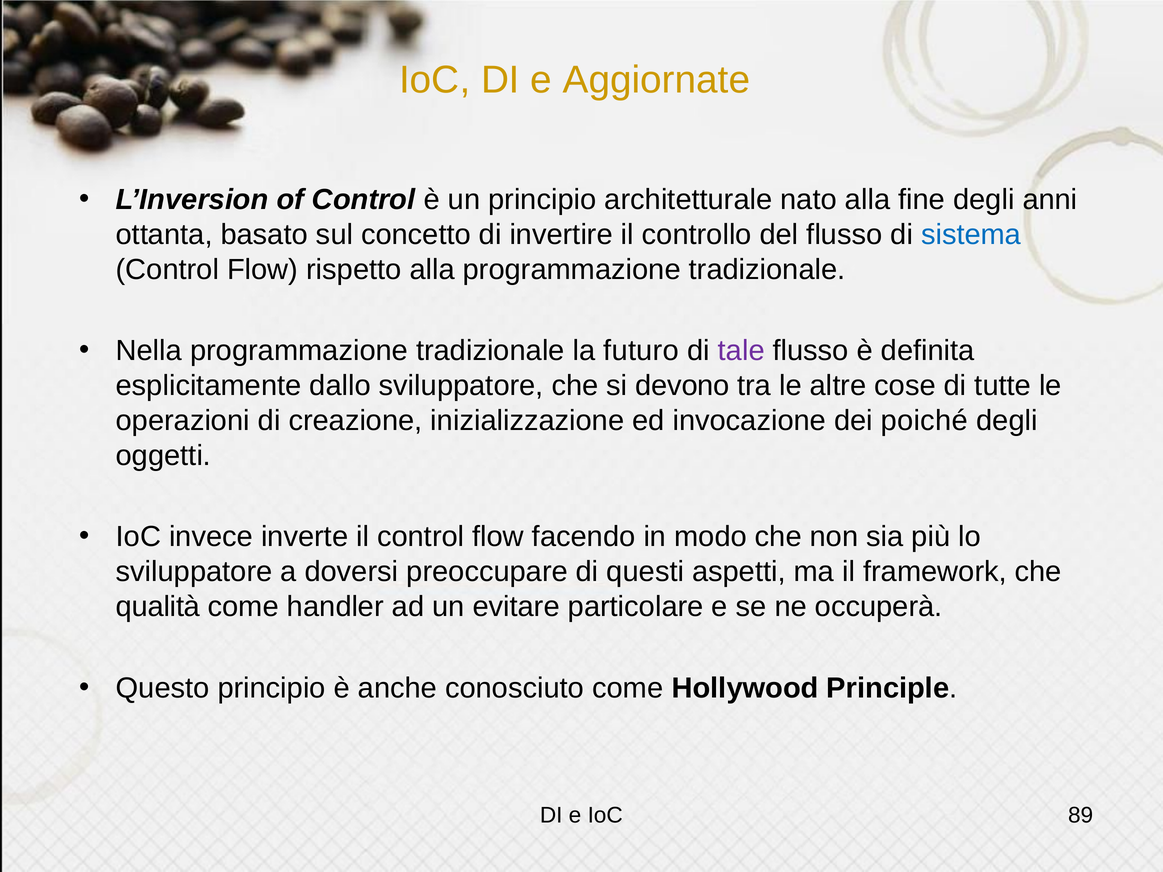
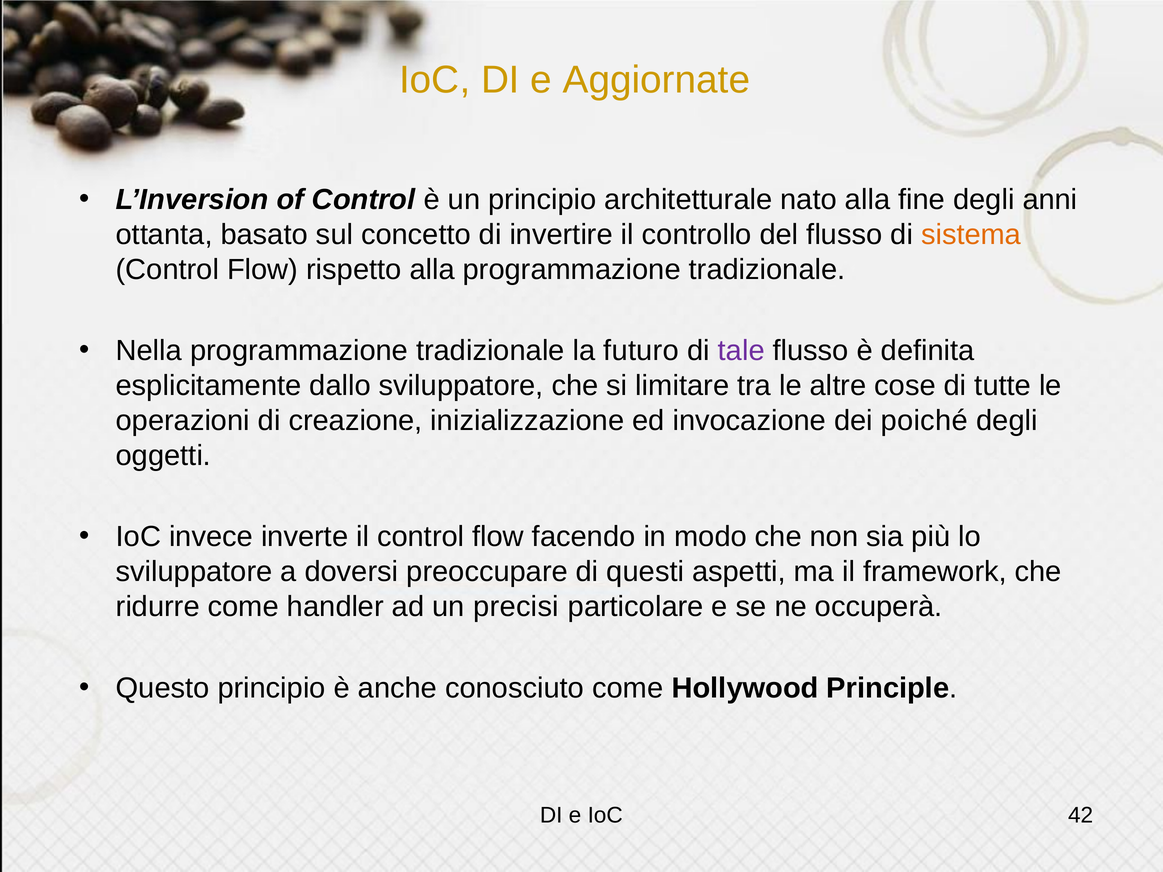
sistema colour: blue -> orange
devono: devono -> limitare
qualità: qualità -> ridurre
evitare: evitare -> precisi
89: 89 -> 42
